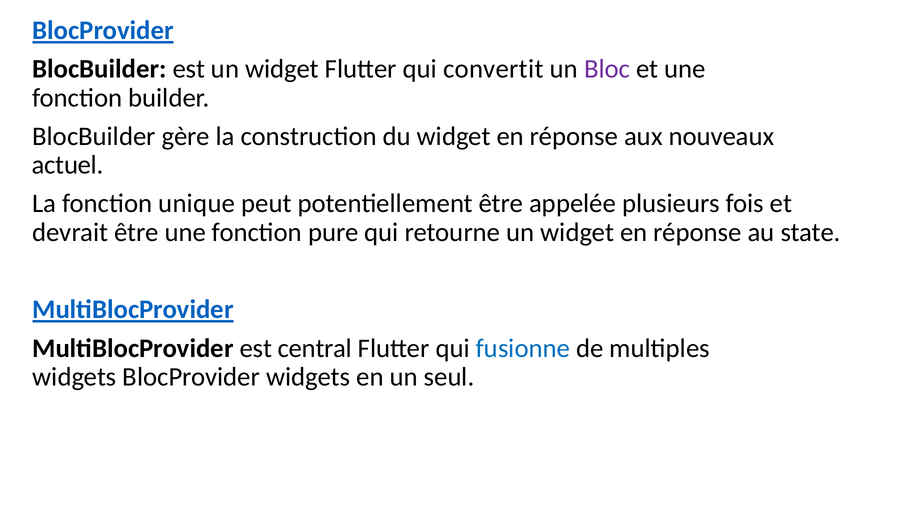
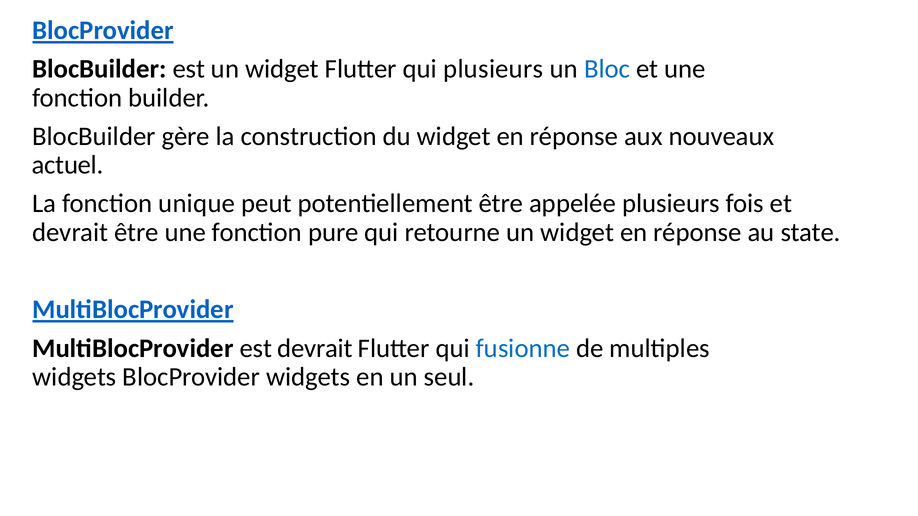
qui convertit: convertit -> plusieurs
Bloc colour: purple -> blue
est central: central -> devrait
